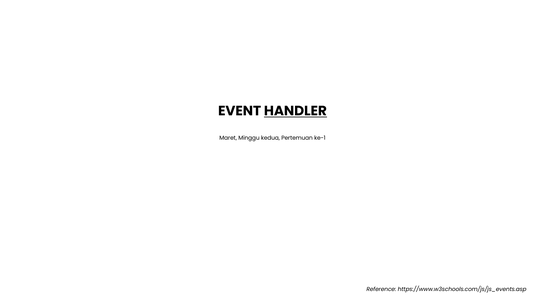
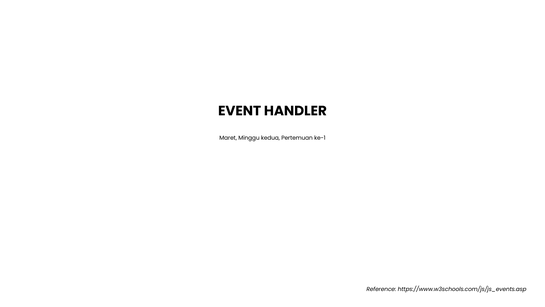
HANDLER underline: present -> none
